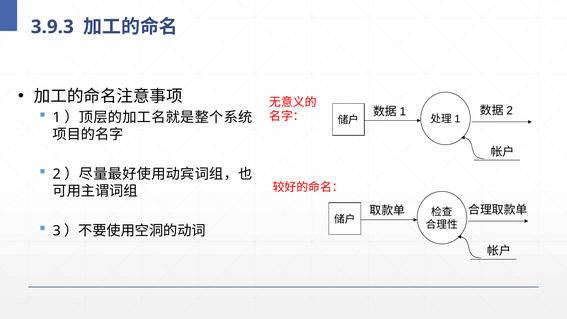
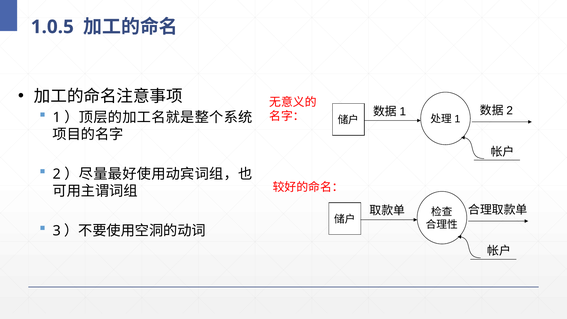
3.9.3: 3.9.3 -> 1.0.5
